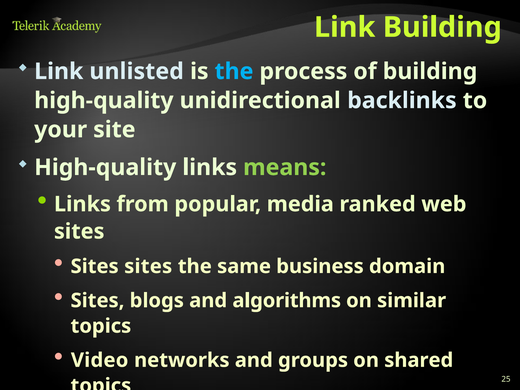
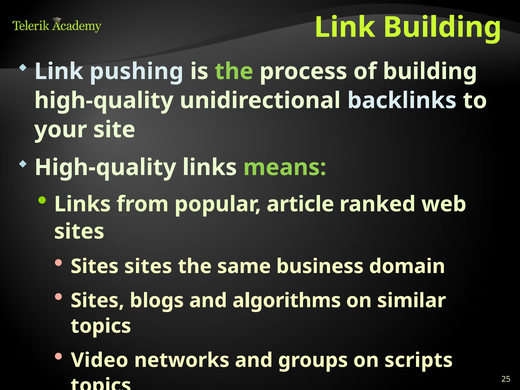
unlisted: unlisted -> pushing
the at (234, 71) colour: light blue -> light green
media: media -> article
shared: shared -> scripts
